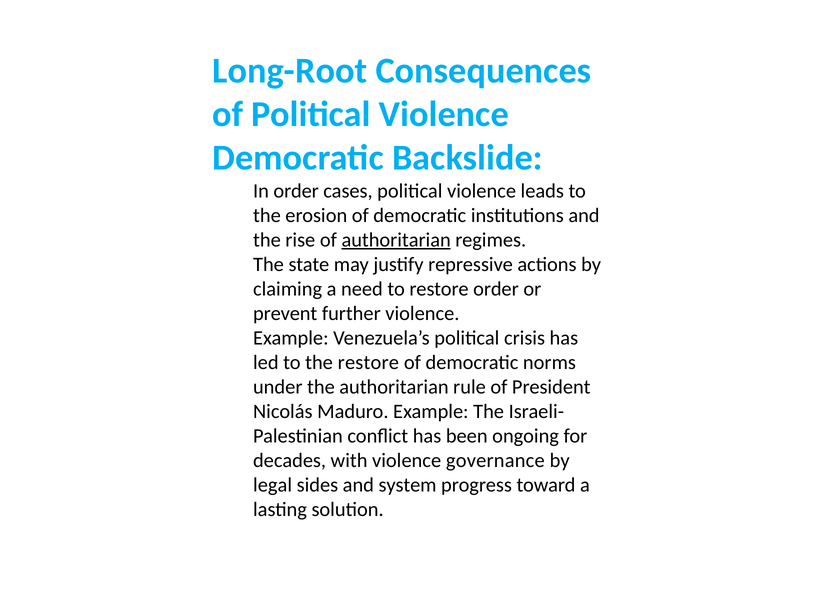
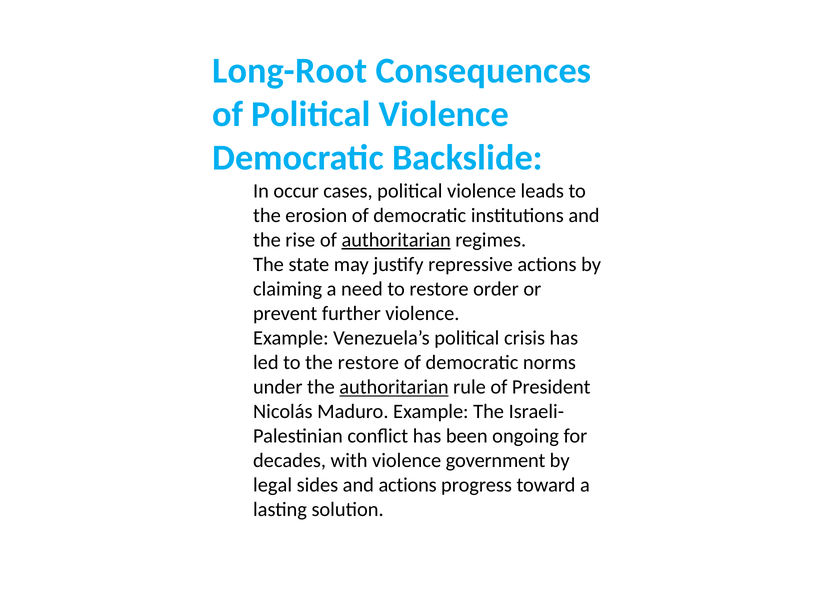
In order: order -> occur
authoritarian at (394, 387) underline: none -> present
governance: governance -> government
and system: system -> actions
